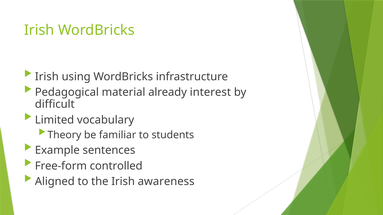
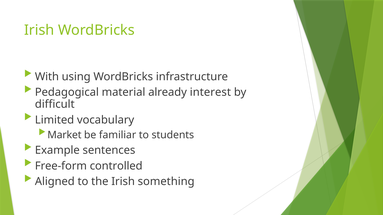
Irish at (47, 77): Irish -> With
Theory: Theory -> Market
awareness: awareness -> something
